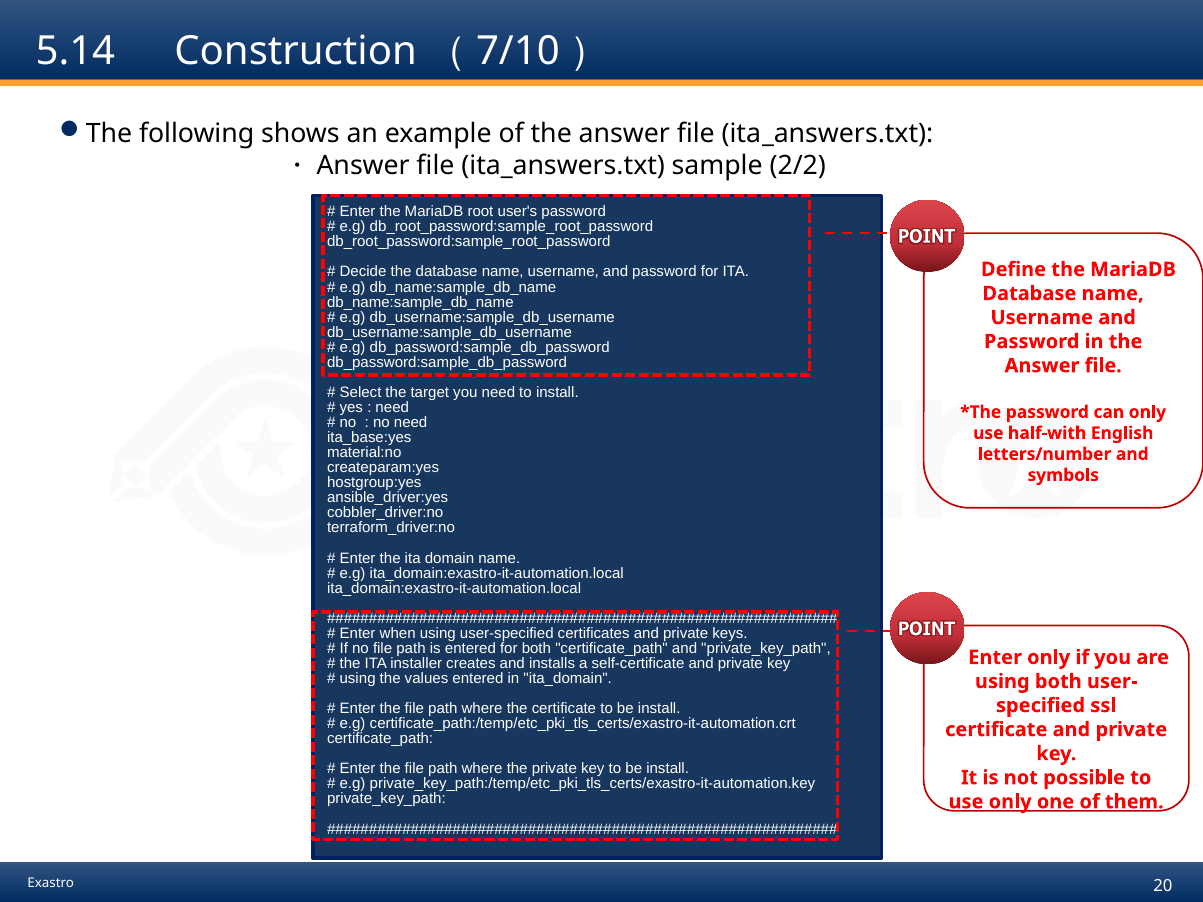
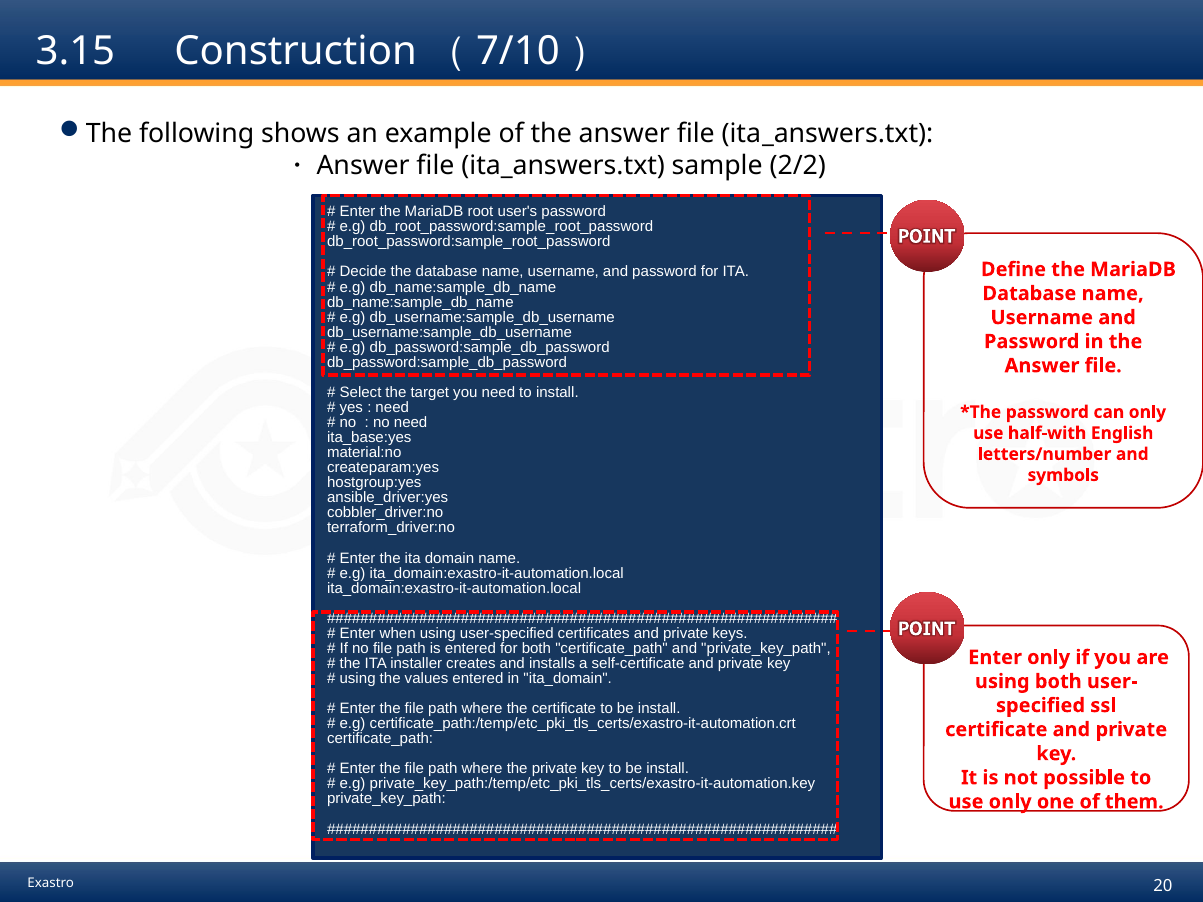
5.14: 5.14 -> 3.15
